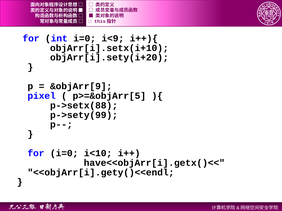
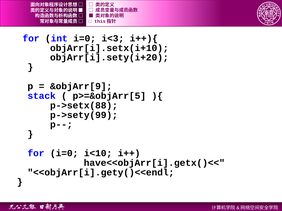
i<9: i<9 -> i<3
pixel: pixel -> stack
